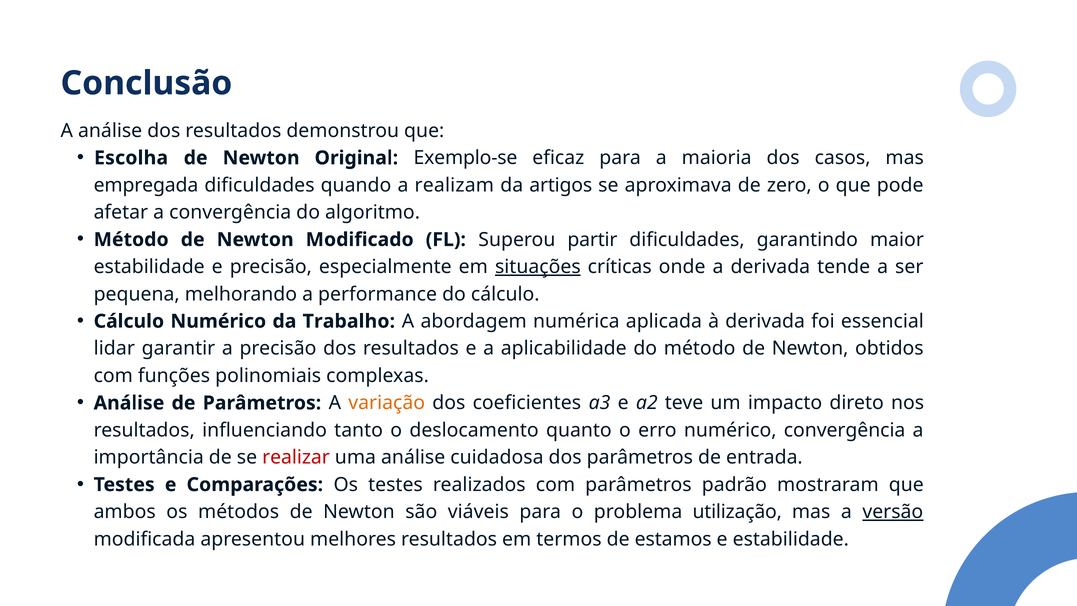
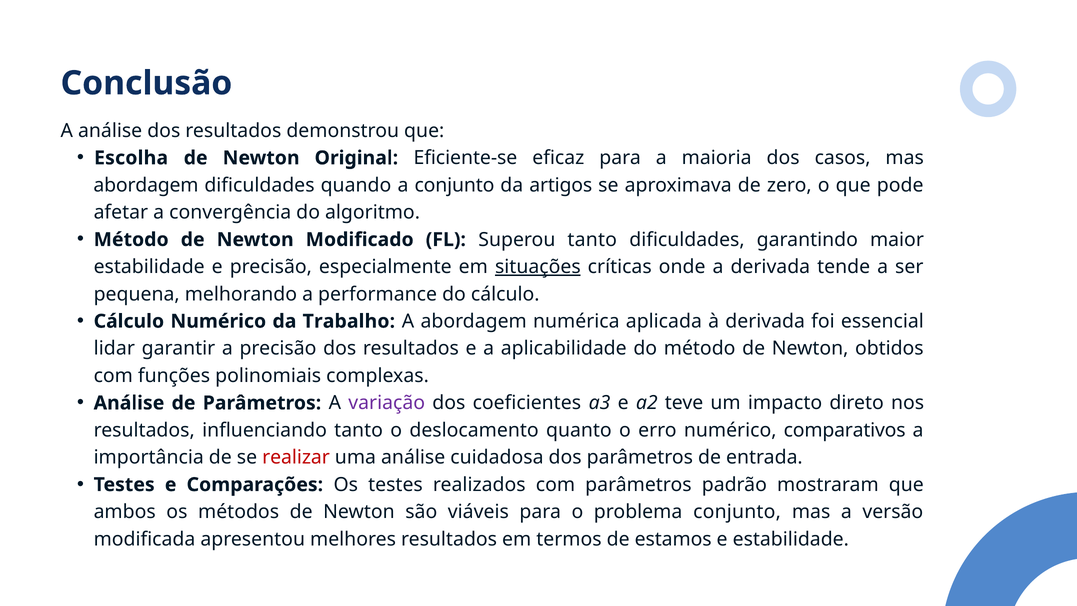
Exemplo-se: Exemplo-se -> Eficiente-se
empregada at (146, 185): empregada -> abordagem
a realizam: realizam -> conjunto
Superou partir: partir -> tanto
variação colour: orange -> purple
numérico convergência: convergência -> comparativos
problema utilização: utilização -> conjunto
versão underline: present -> none
